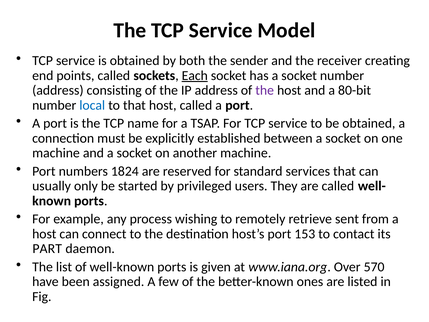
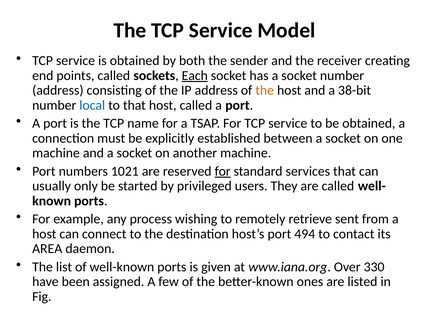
the at (265, 90) colour: purple -> orange
80-bit: 80-bit -> 38-bit
1824: 1824 -> 1021
for at (223, 171) underline: none -> present
153: 153 -> 494
PART: PART -> AREA
570: 570 -> 330
